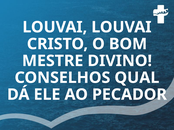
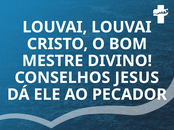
QUAL: QUAL -> JESUS
